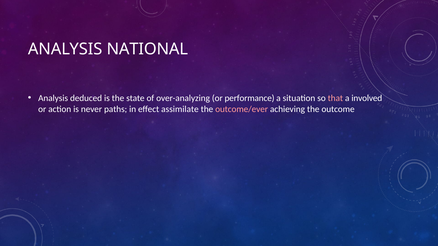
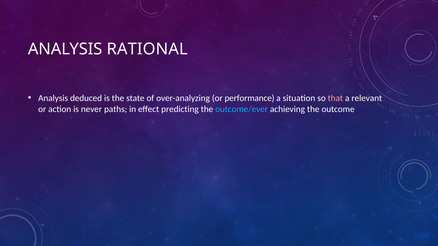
NATIONAL: NATIONAL -> RATIONAL
involved: involved -> relevant
assimilate: assimilate -> predicting
outcome/ever colour: pink -> light blue
